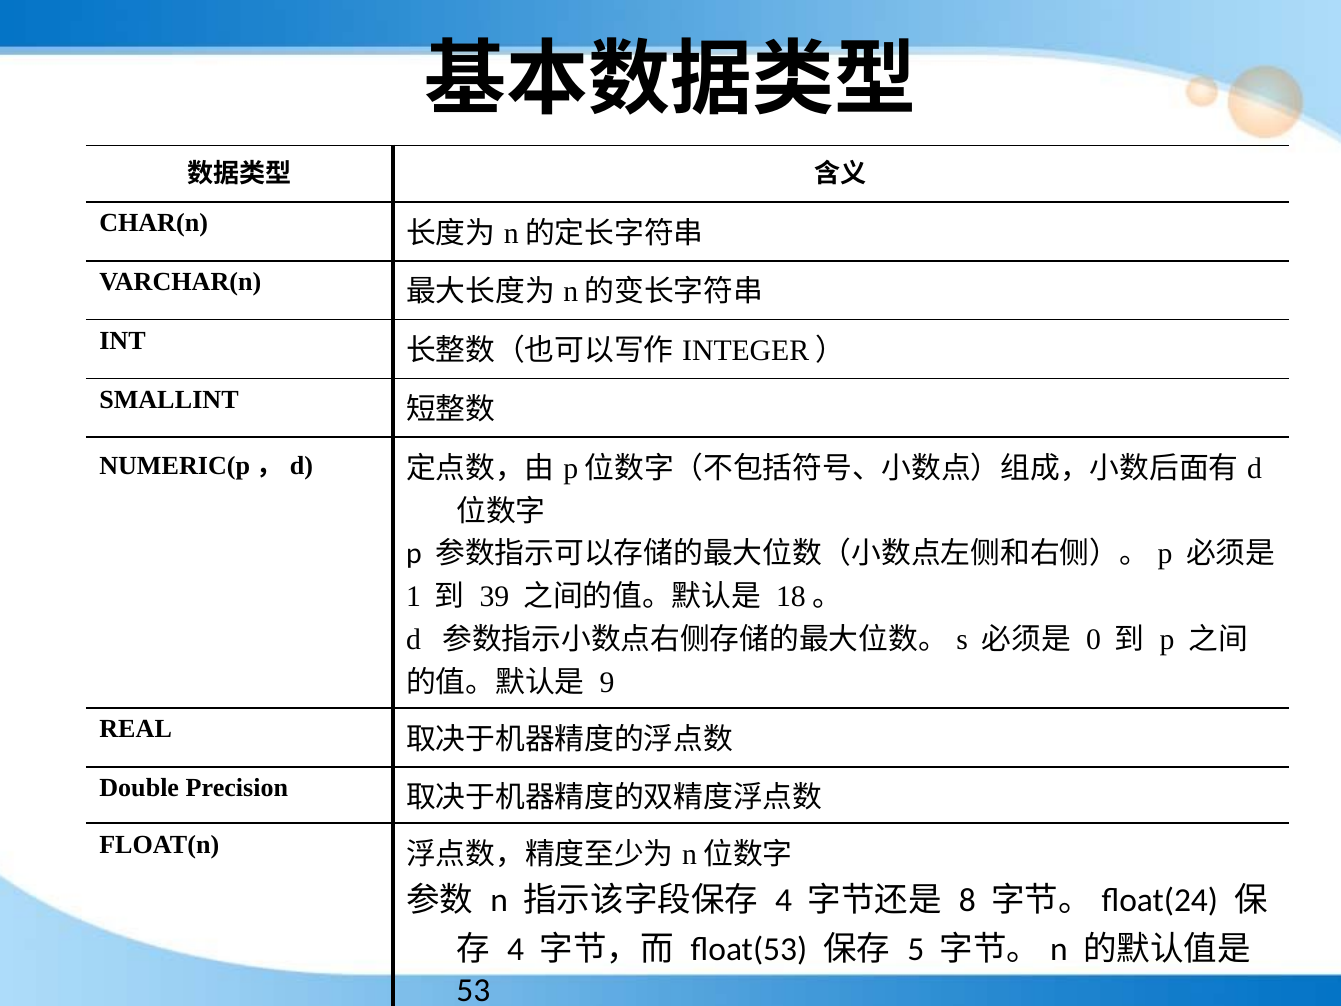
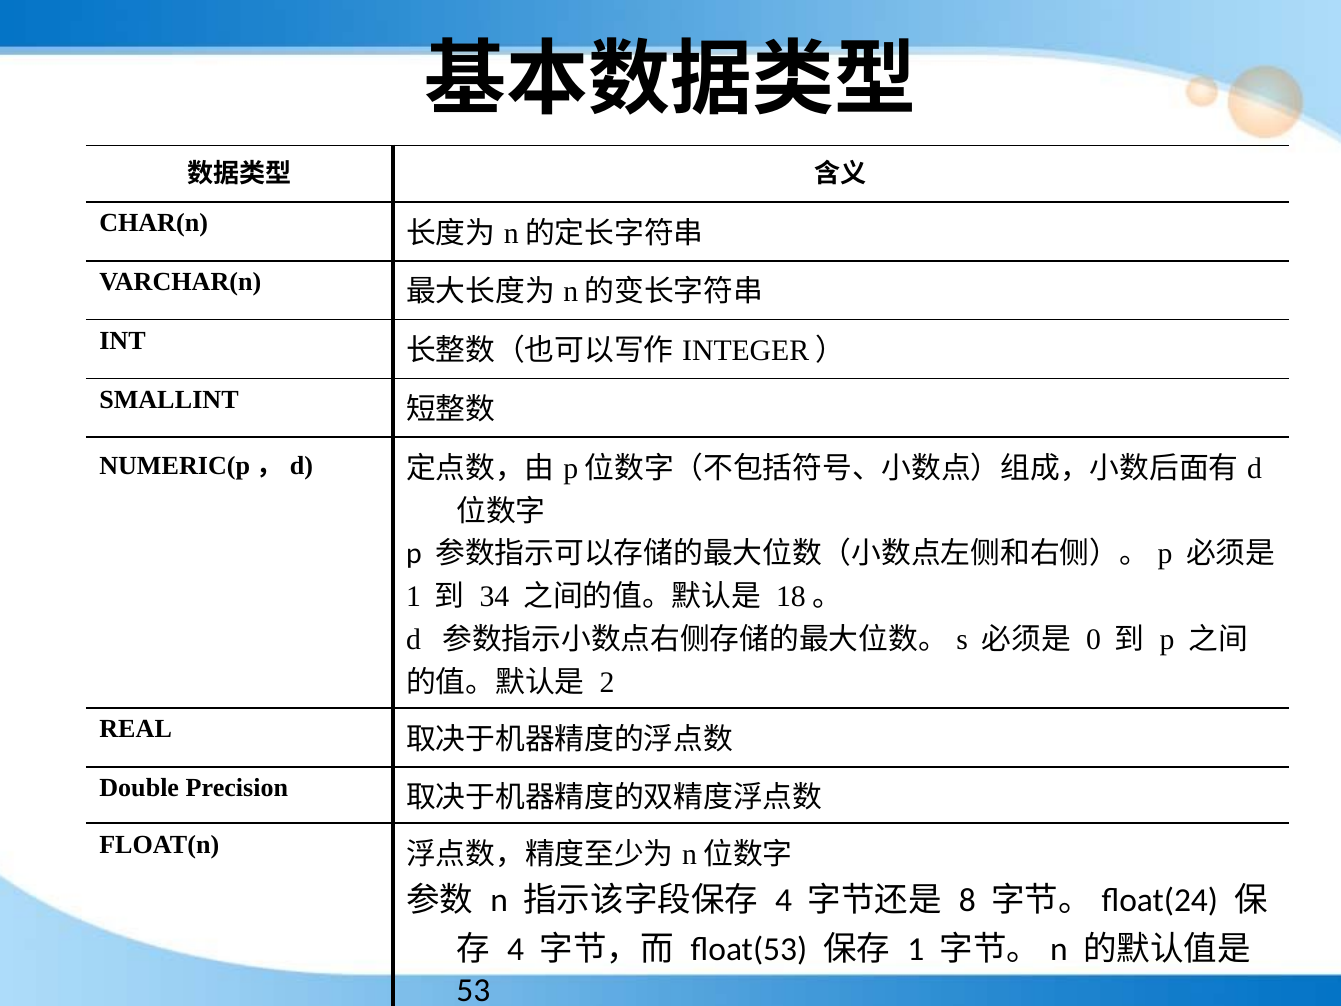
39: 39 -> 34
9: 9 -> 2
5 at (916, 949): 5 -> 1
